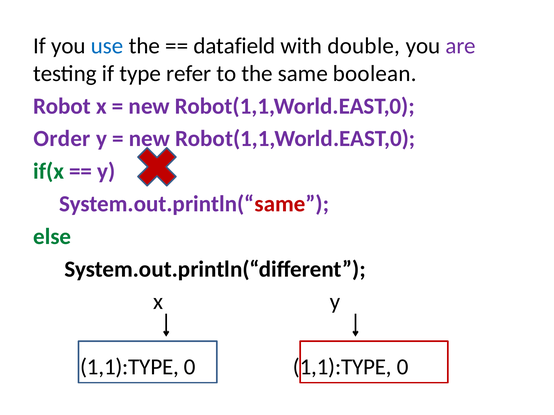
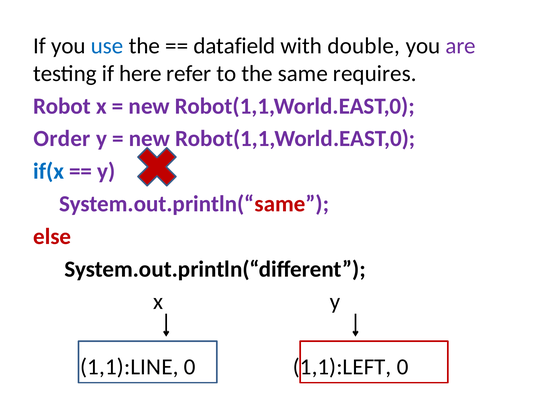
type: type -> here
boolean: boolean -> requires
if(x colour: green -> blue
else colour: green -> red
1,1):TYPE at (130, 367): 1,1):TYPE -> 1,1):LINE
0 1,1):TYPE: 1,1):TYPE -> 1,1):LEFT
